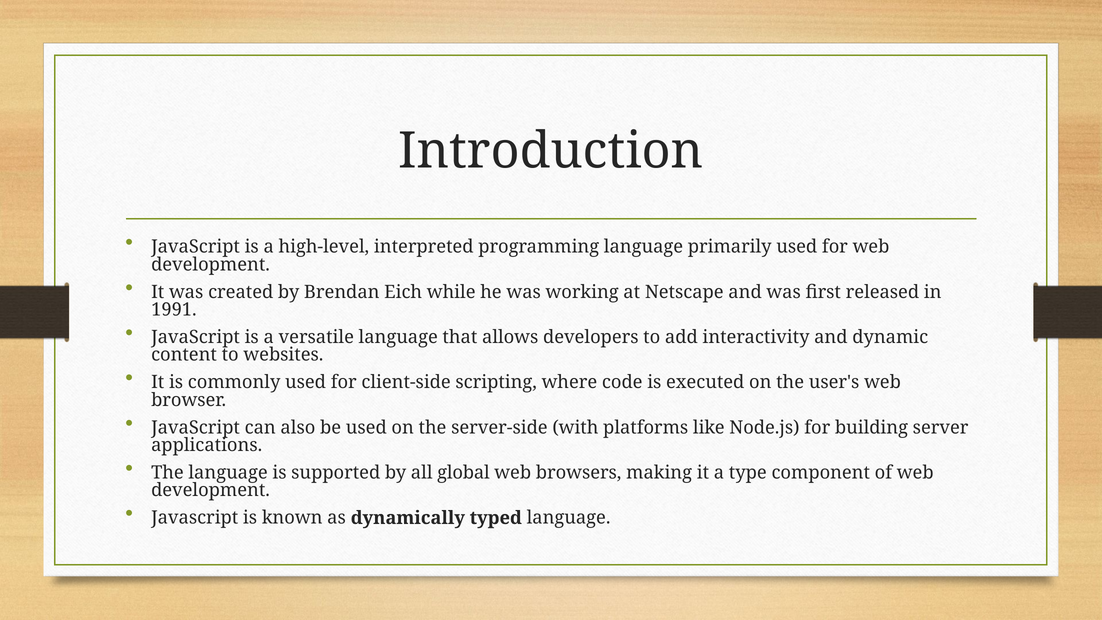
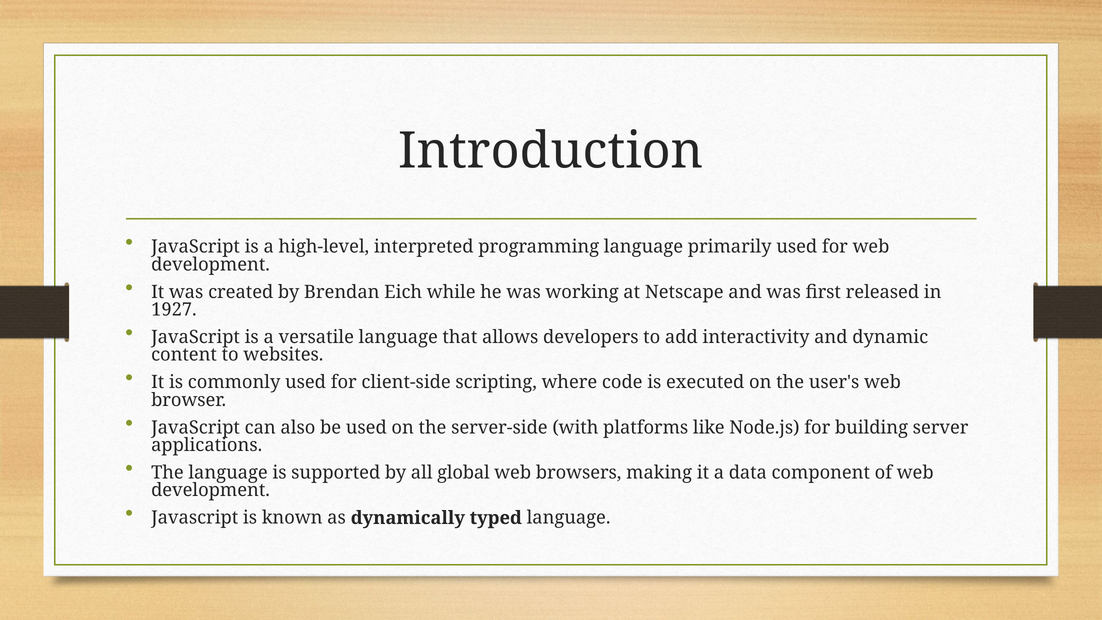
1991: 1991 -> 1927
type: type -> data
